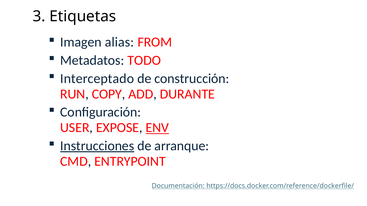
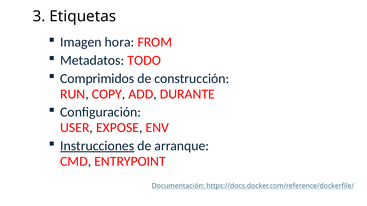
alias: alias -> hora
Interceptado: Interceptado -> Comprimidos
ENV underline: present -> none
